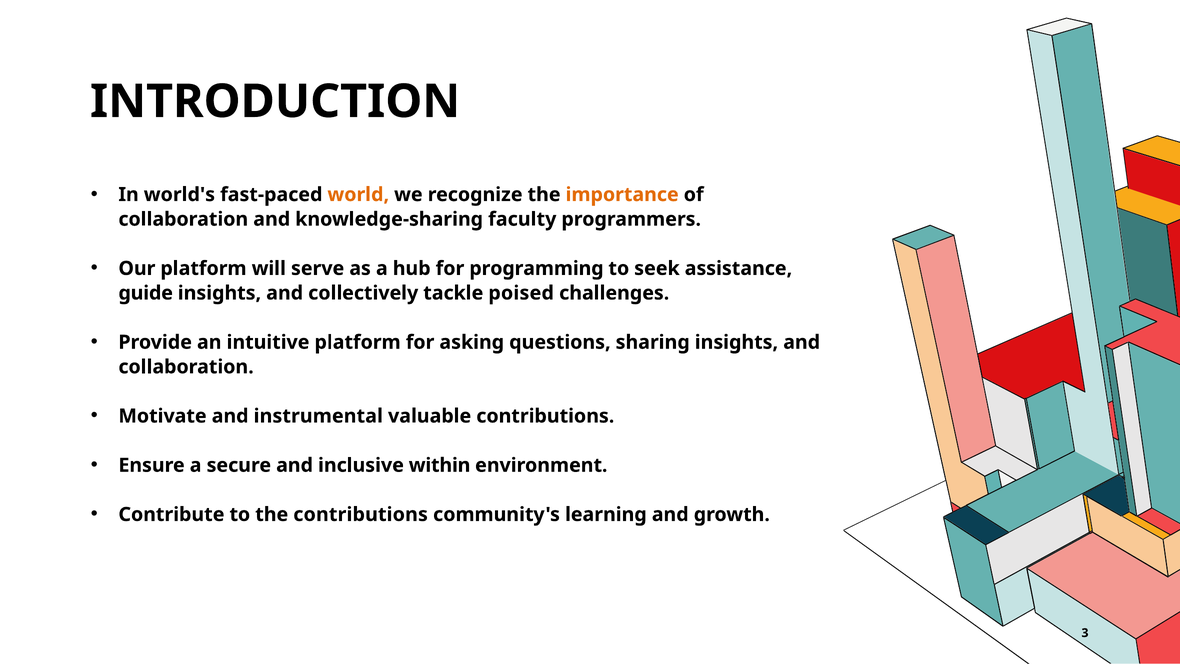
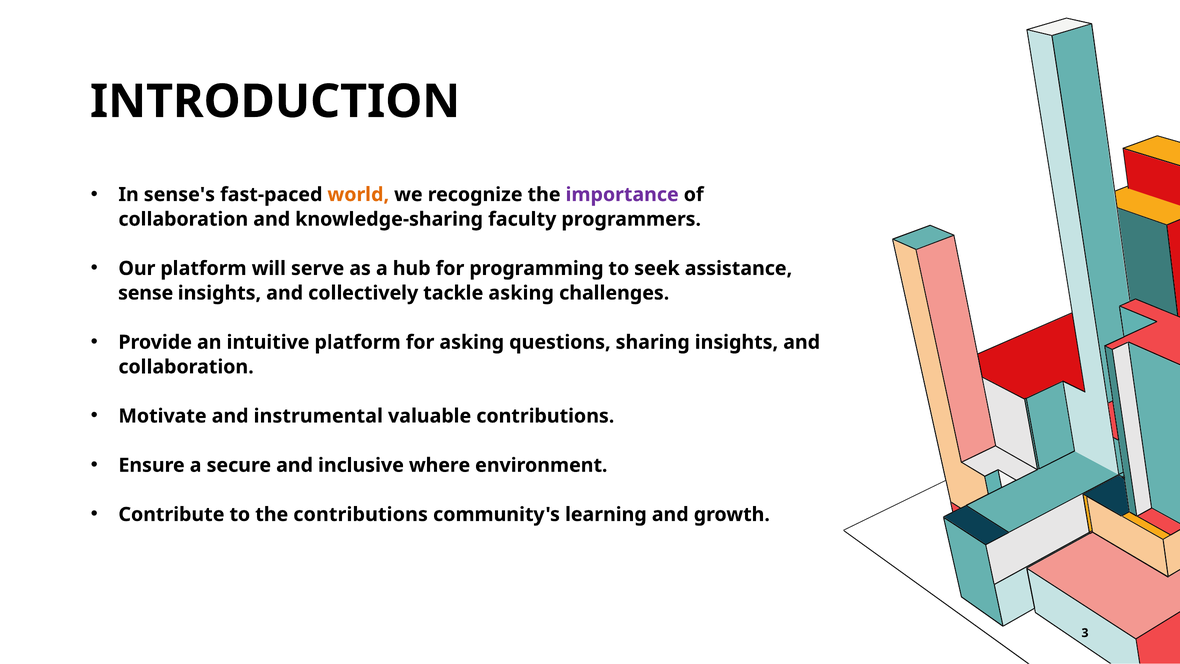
world's: world's -> sense's
importance colour: orange -> purple
guide: guide -> sense
tackle poised: poised -> asking
within: within -> where
